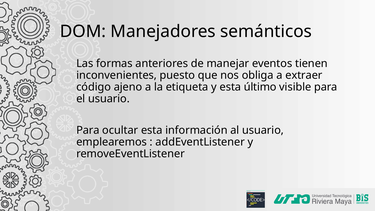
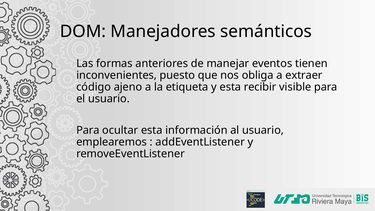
último: último -> recibir
